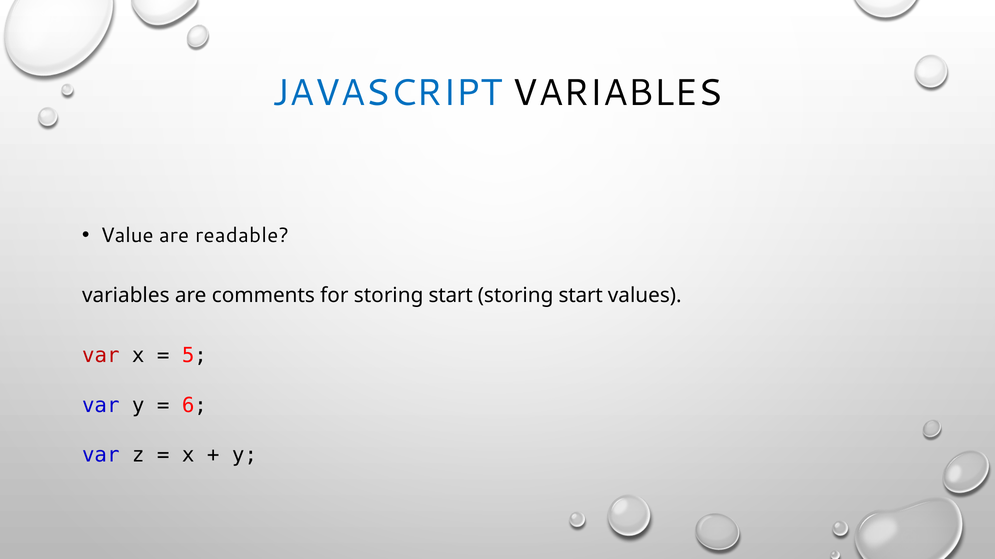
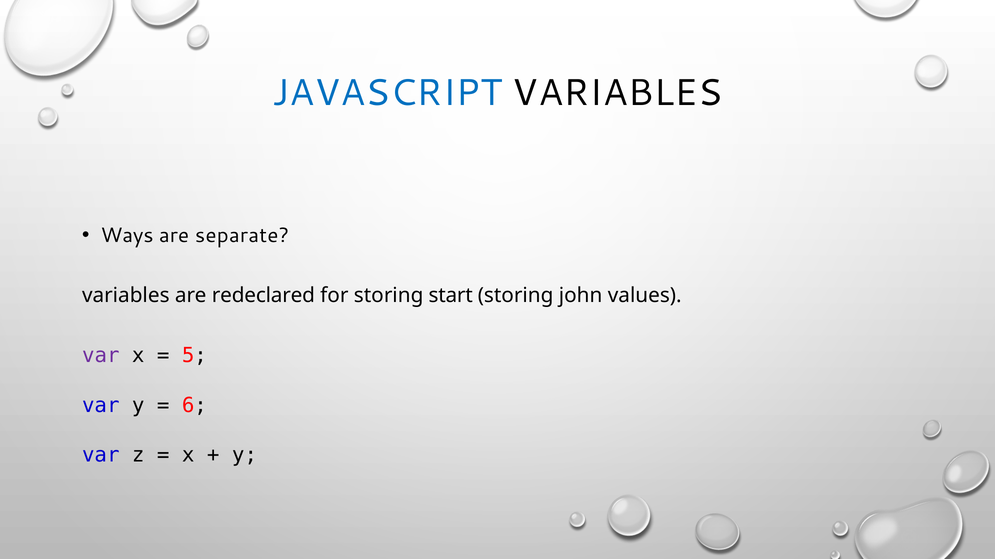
Value: Value -> Ways
readable: readable -> separate
comments: comments -> redeclared
start at (581, 296): start -> john
var at (101, 356) colour: red -> purple
